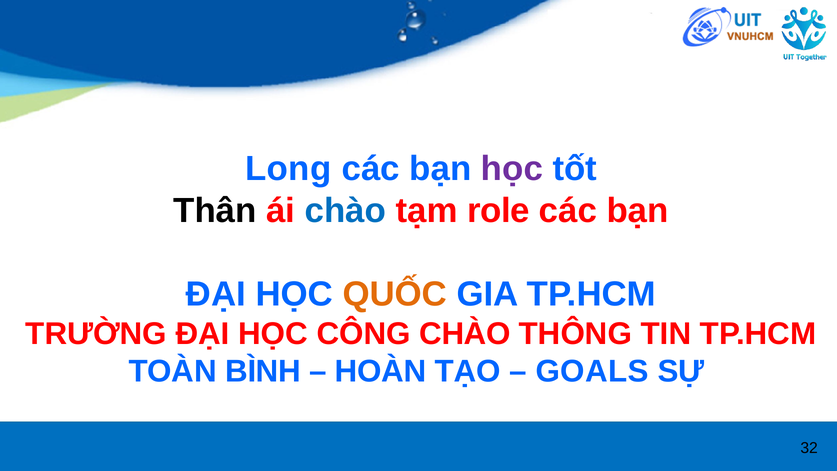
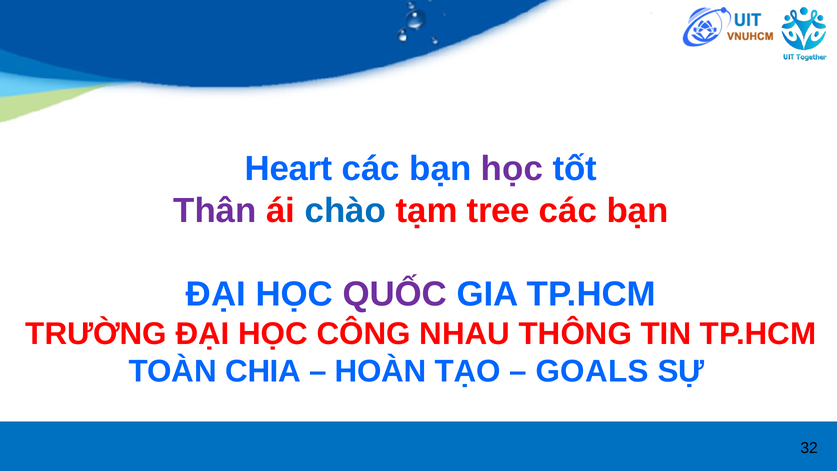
Long: Long -> Heart
Thân colour: black -> purple
role: role -> tree
QUỐC colour: orange -> purple
CÔNG CHÀO: CHÀO -> NHAU
BÌNH: BÌNH -> CHIA
